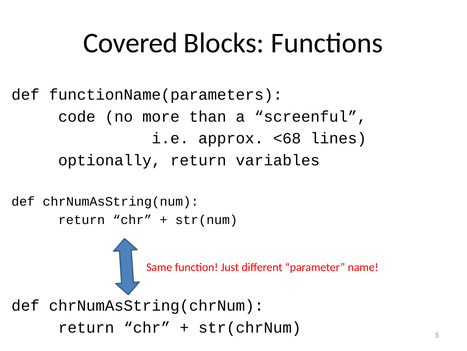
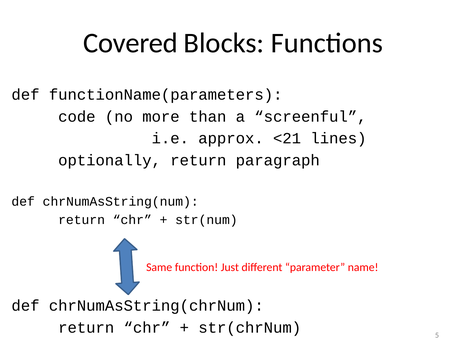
<68: <68 -> <21
variables: variables -> paragraph
